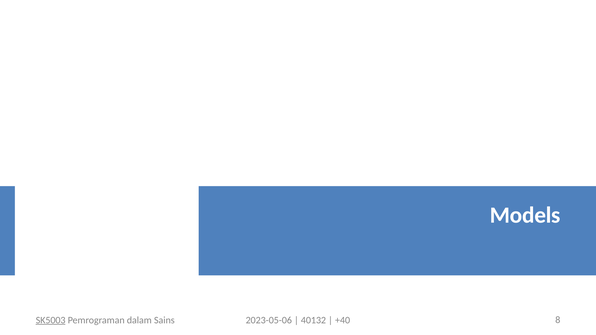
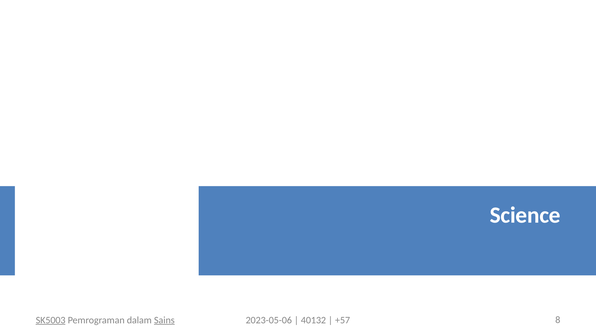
Models: Models -> Science
Sains underline: none -> present
+40: +40 -> +57
